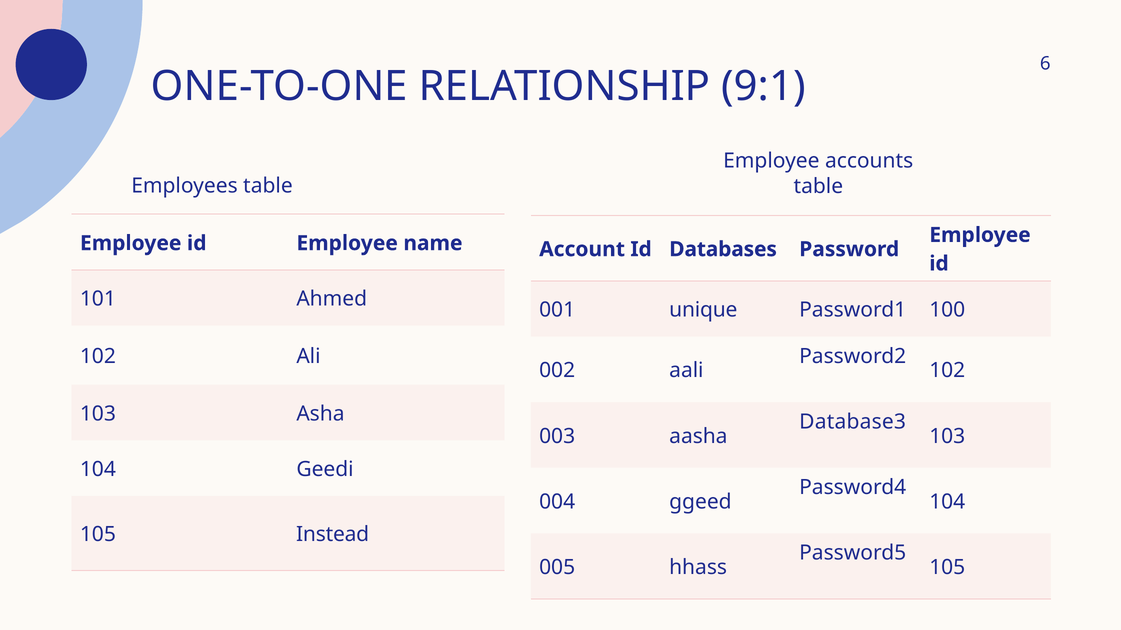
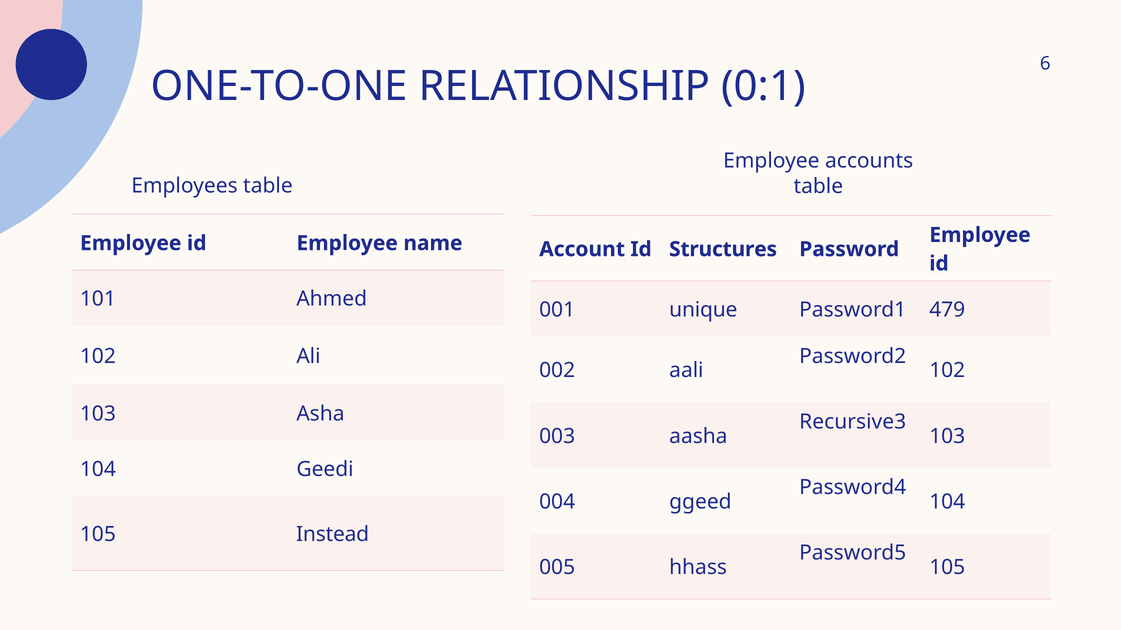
9:1: 9:1 -> 0:1
Databases: Databases -> Structures
100: 100 -> 479
Database3: Database3 -> Recursive3
